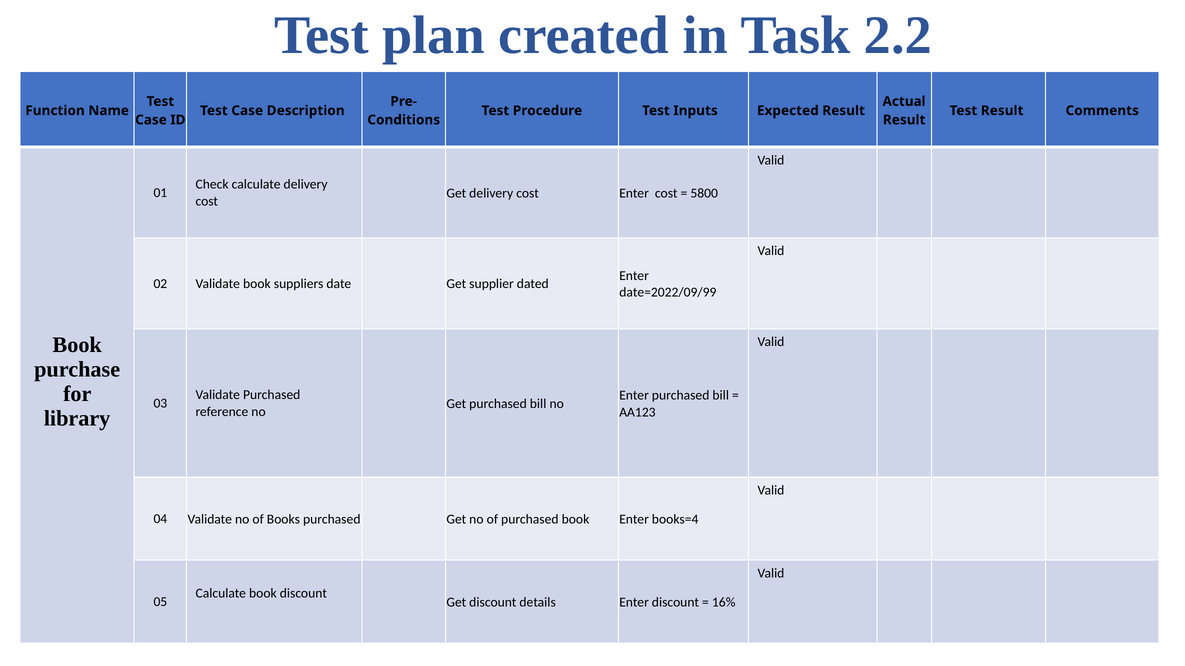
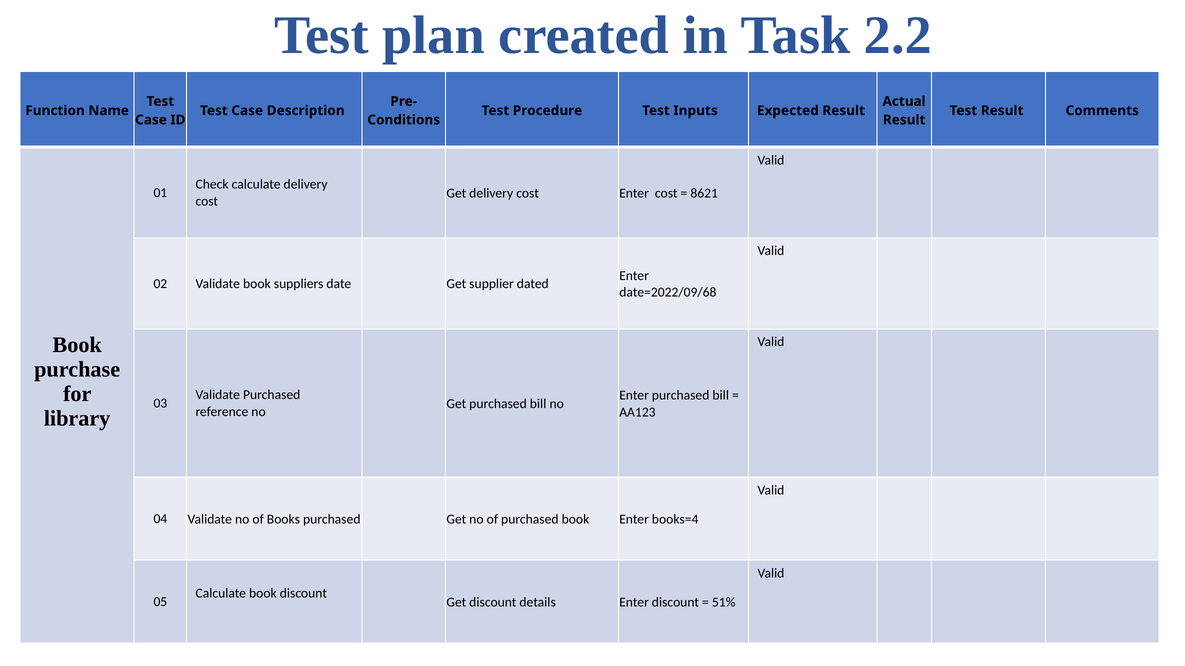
5800: 5800 -> 8621
date=2022/09/99: date=2022/09/99 -> date=2022/09/68
16%: 16% -> 51%
